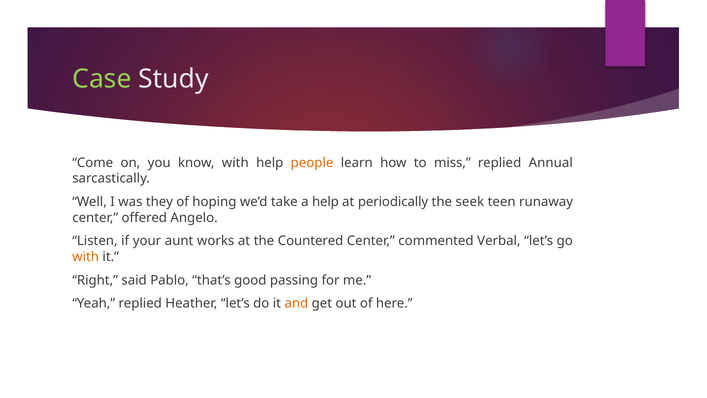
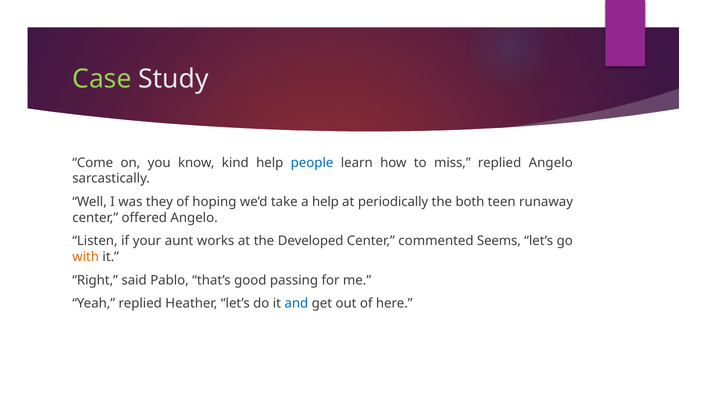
know with: with -> kind
people colour: orange -> blue
replied Annual: Annual -> Angelo
seek: seek -> both
Countered: Countered -> Developed
Verbal: Verbal -> Seems
and colour: orange -> blue
